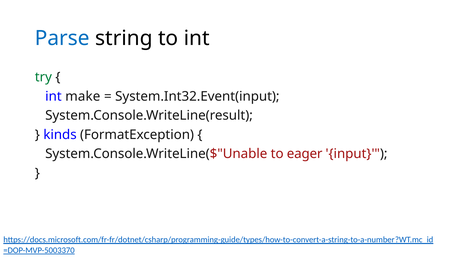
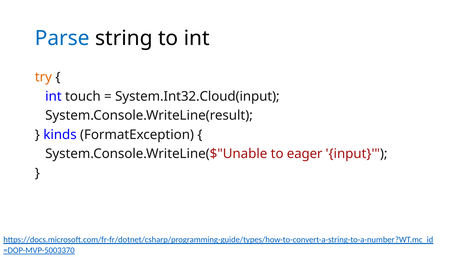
try colour: green -> orange
make: make -> touch
System.Int32.Event(input: System.Int32.Event(input -> System.Int32.Cloud(input
